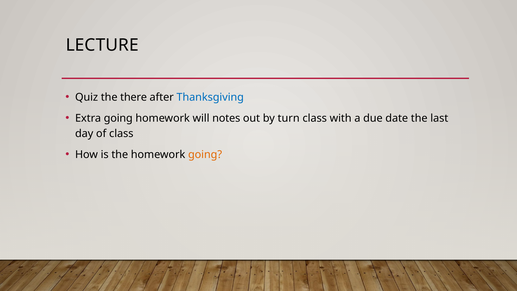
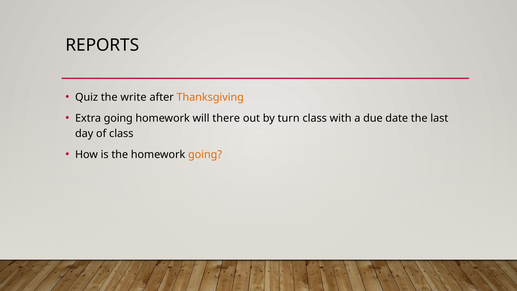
LECTURE: LECTURE -> REPORTS
there: there -> write
Thanksgiving colour: blue -> orange
notes: notes -> there
